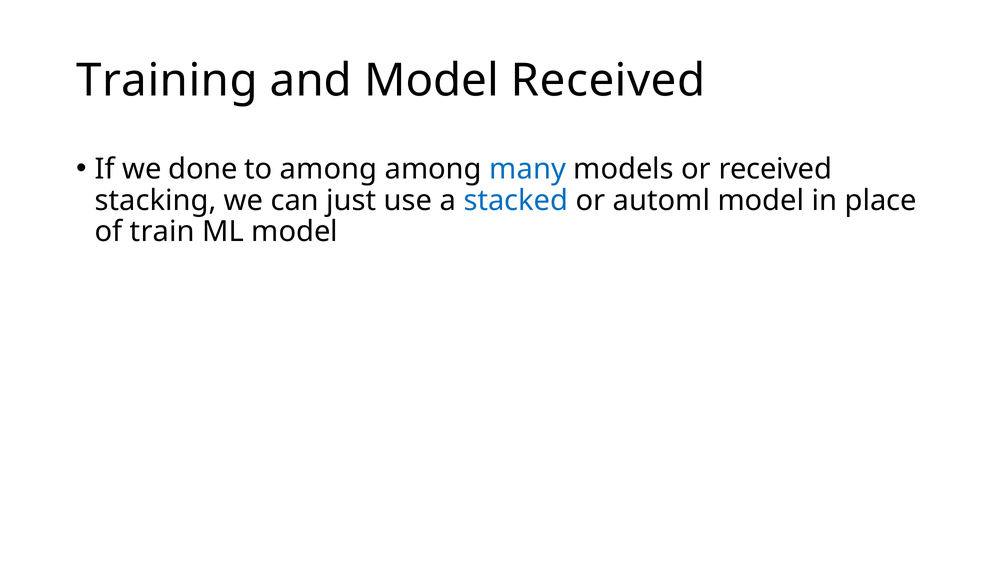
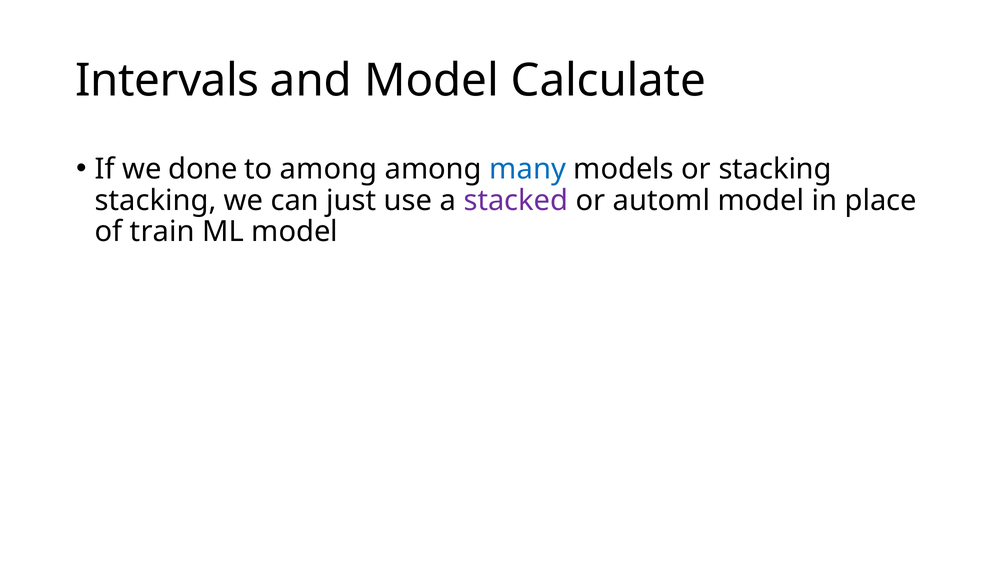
Training: Training -> Intervals
Model Received: Received -> Calculate
or received: received -> stacking
stacked colour: blue -> purple
